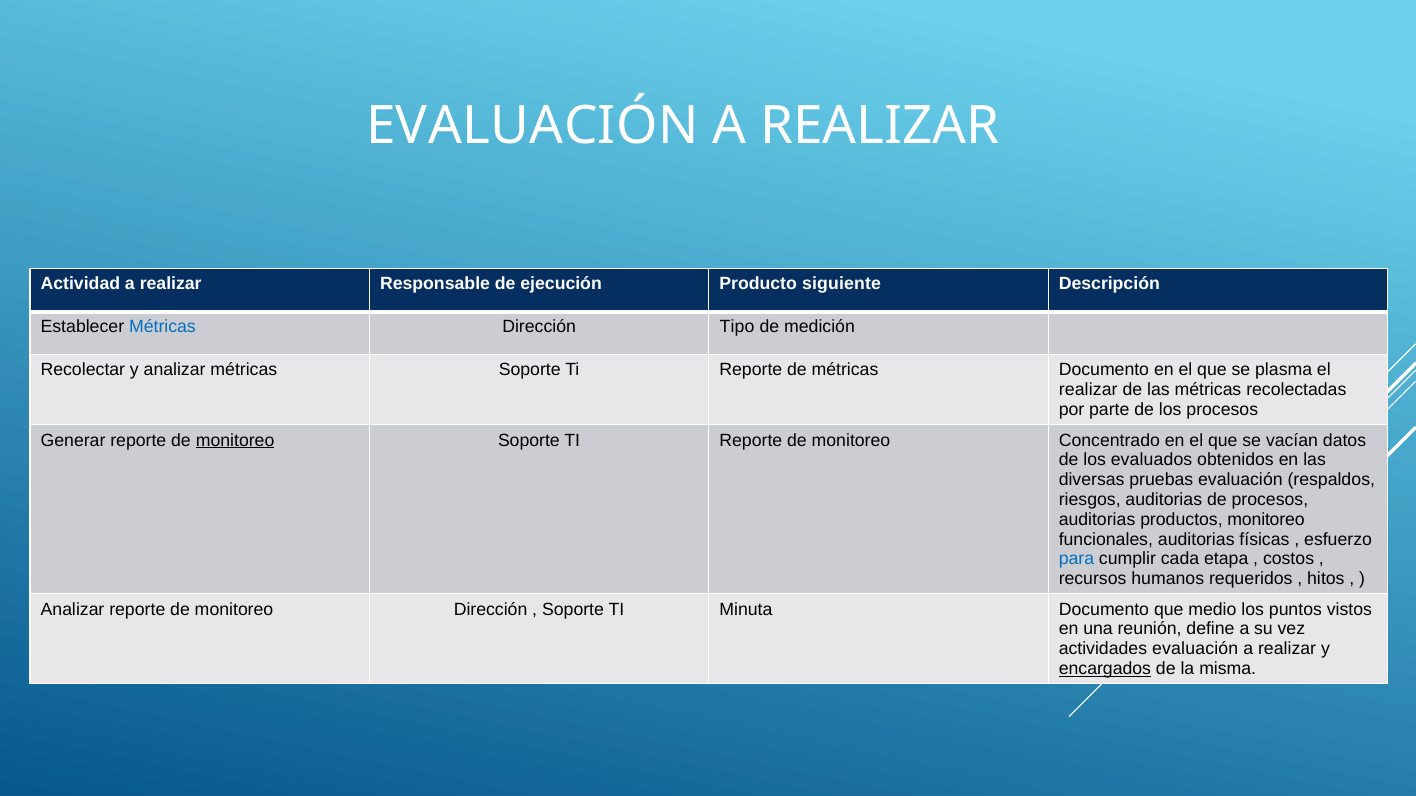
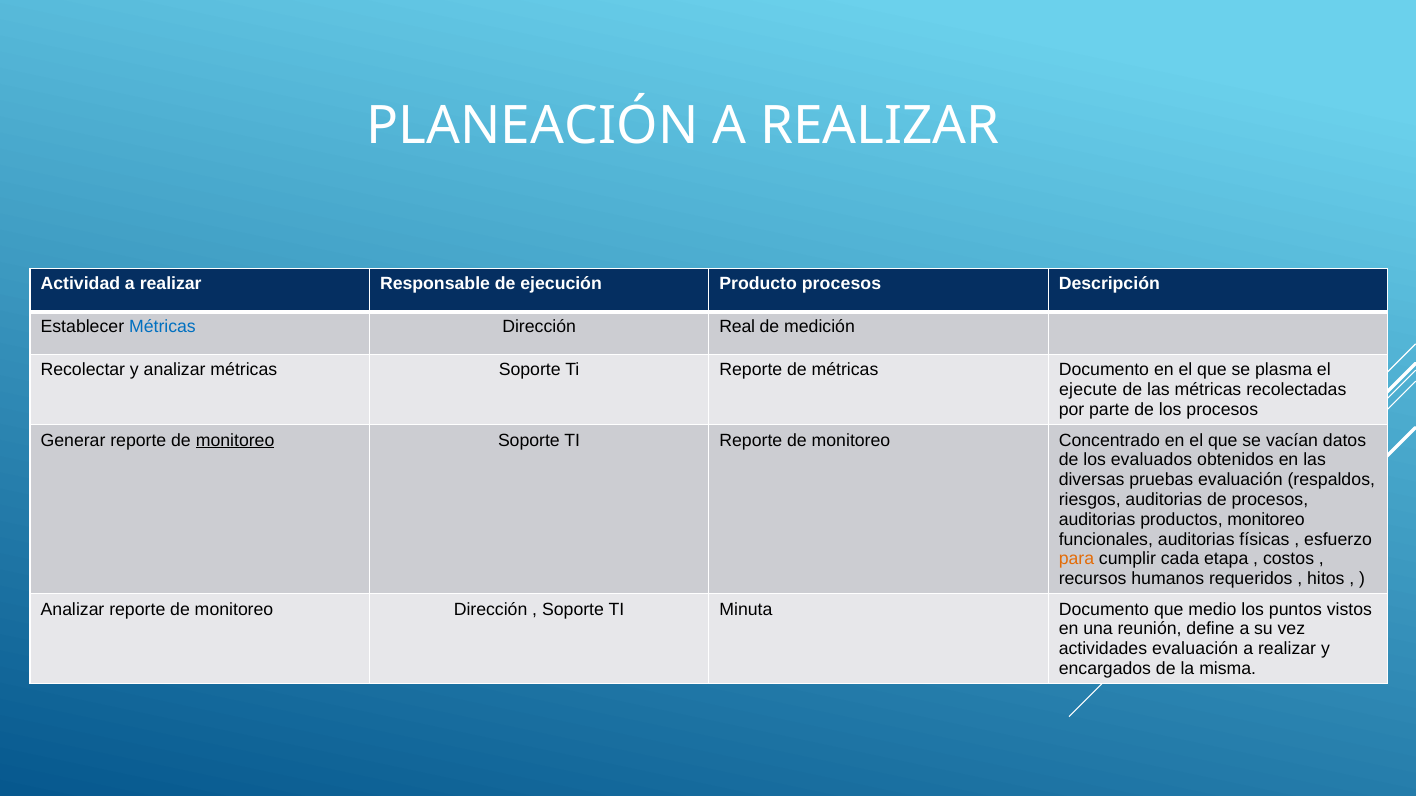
EVALUACIÓN at (532, 126): EVALUACIÓN -> PLANEACIÓN
Producto siguiente: siguiente -> procesos
Tipo: Tipo -> Real
realizar at (1088, 390): realizar -> ejecute
para colour: blue -> orange
encargados underline: present -> none
